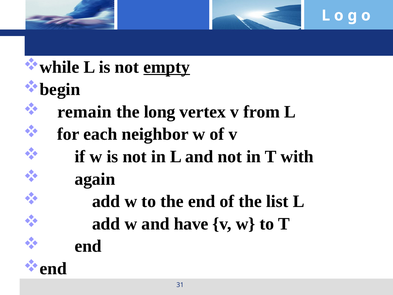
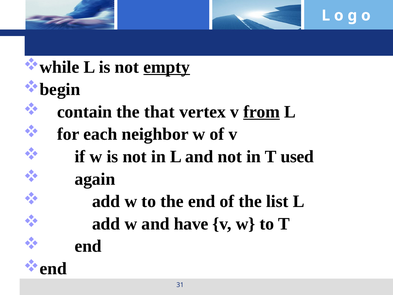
remain: remain -> contain
long: long -> that
from underline: none -> present
with: with -> used
